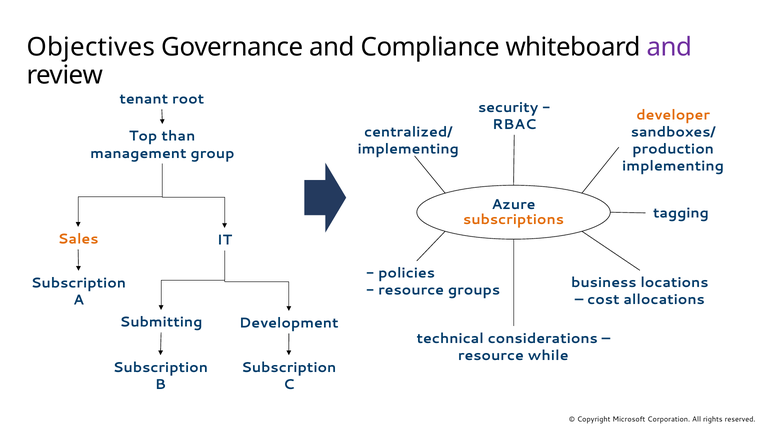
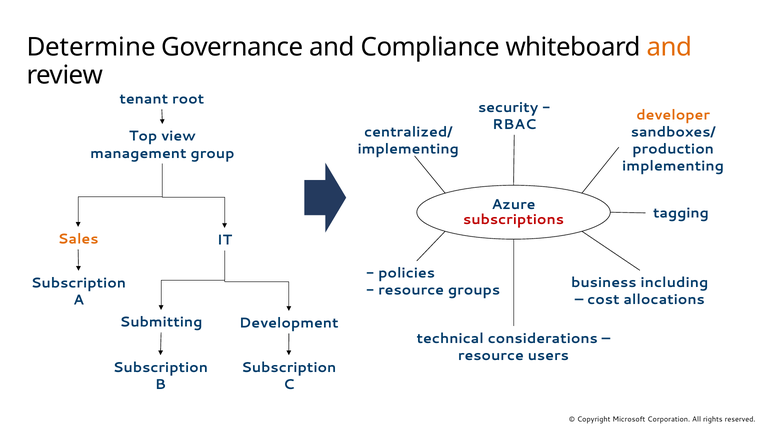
Objectives: Objectives -> Determine
and at (669, 47) colour: purple -> orange
than: than -> view
subscriptions colour: orange -> red
locations: locations -> including
while: while -> users
